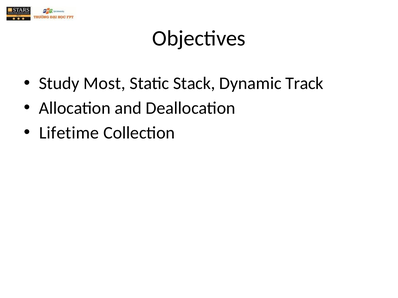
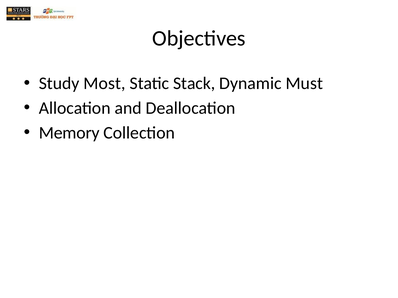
Track: Track -> Must
Lifetime: Lifetime -> Memory
